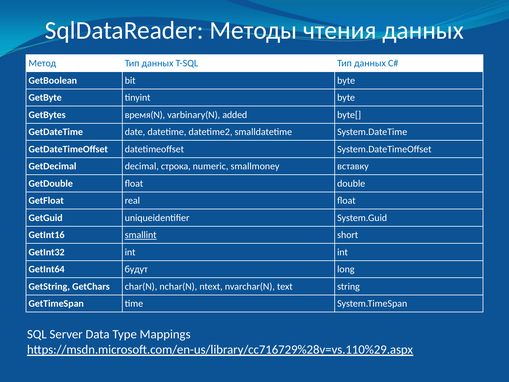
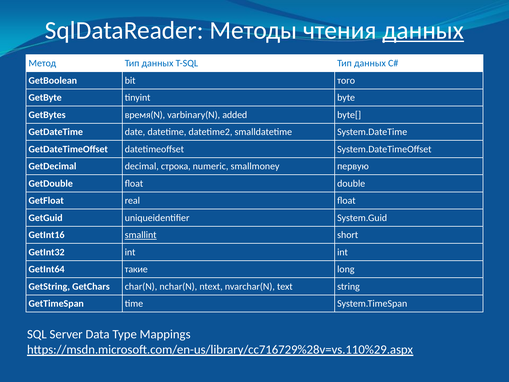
данных at (423, 30) underline: none -> present
bit byte: byte -> того
вставку: вставку -> первую
будут: будут -> такие
